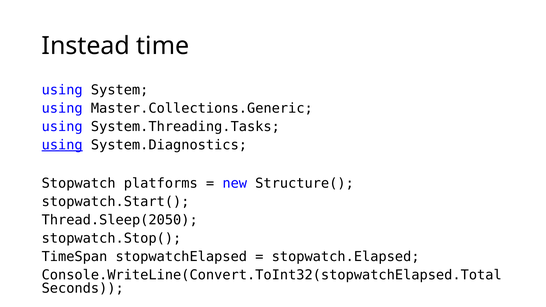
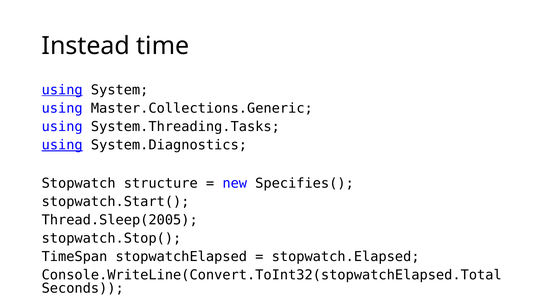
using at (62, 90) underline: none -> present
platforms: platforms -> structure
Structure(: Structure( -> Specifies(
Thread.Sleep(2050: Thread.Sleep(2050 -> Thread.Sleep(2005
